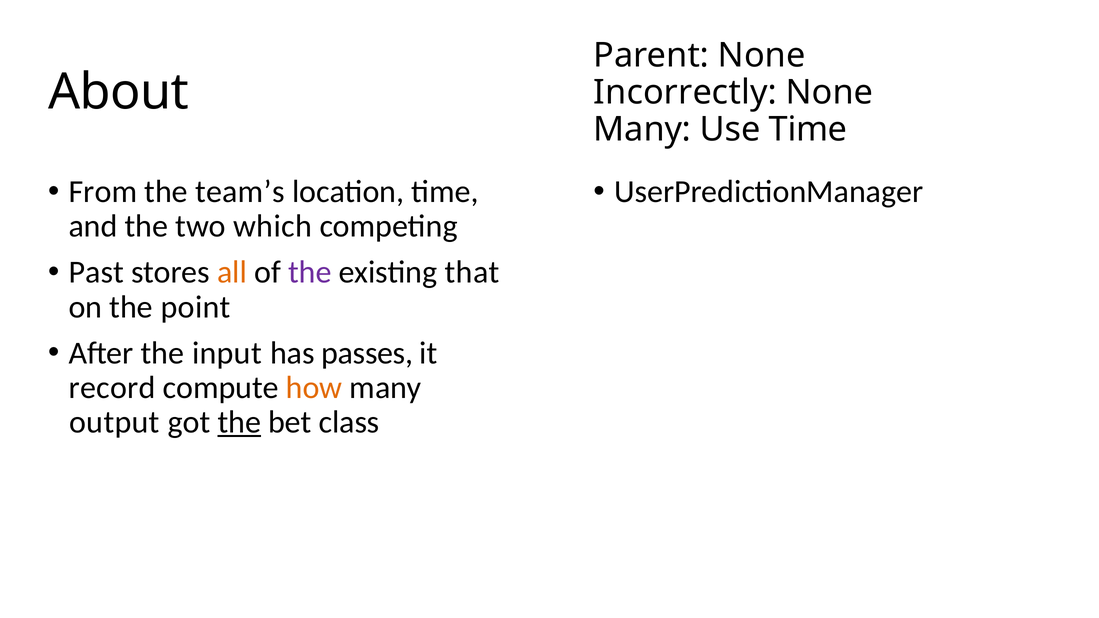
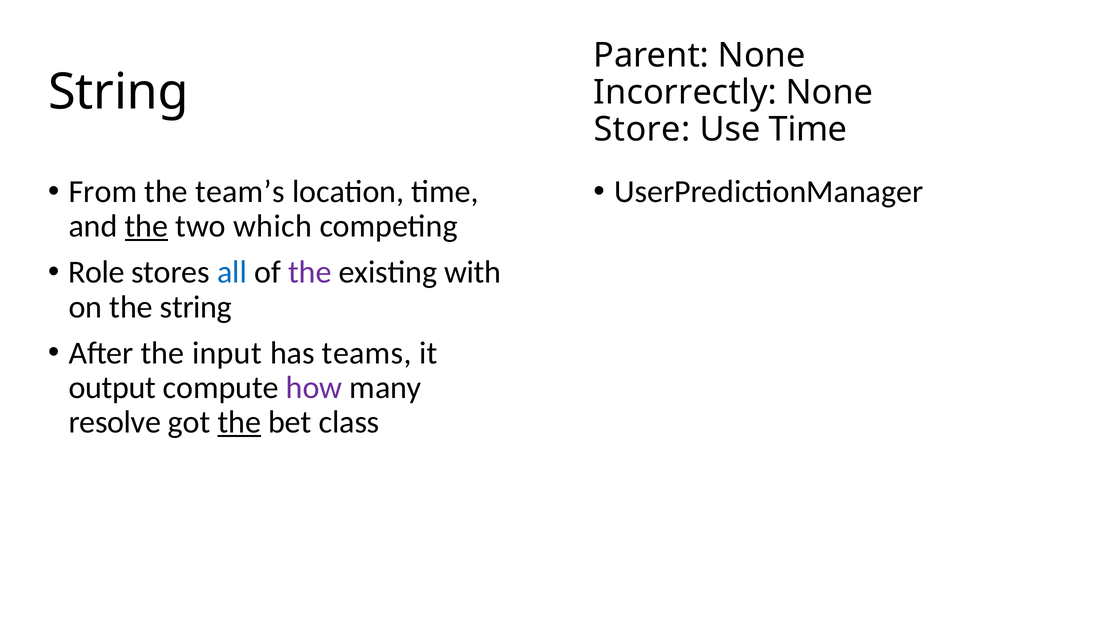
About at (119, 92): About -> String
Many at (642, 129): Many -> Store
the at (146, 226) underline: none -> present
Past: Past -> Role
all colour: orange -> blue
that: that -> with
the point: point -> string
passes: passes -> teams
record: record -> output
how colour: orange -> purple
output: output -> resolve
